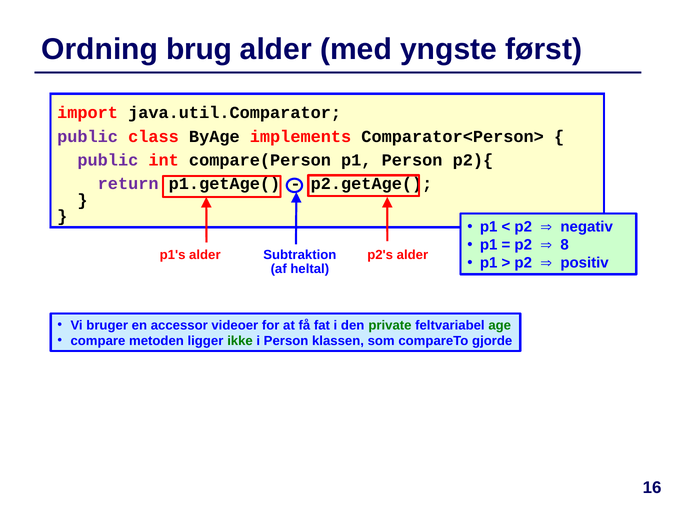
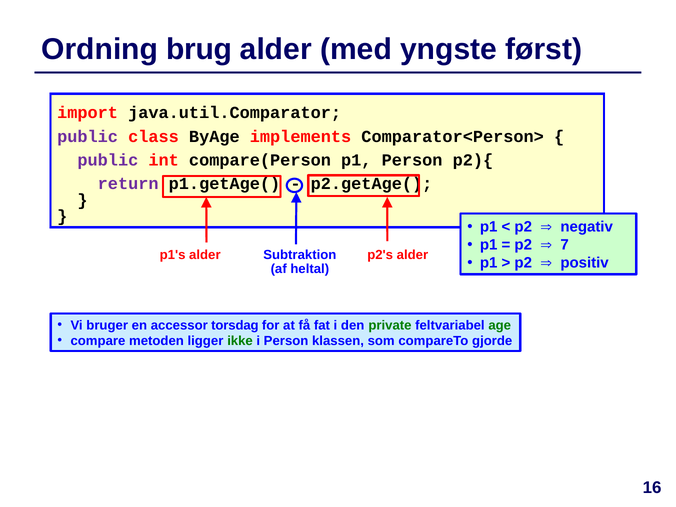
8: 8 -> 7
videoer: videoer -> torsdag
